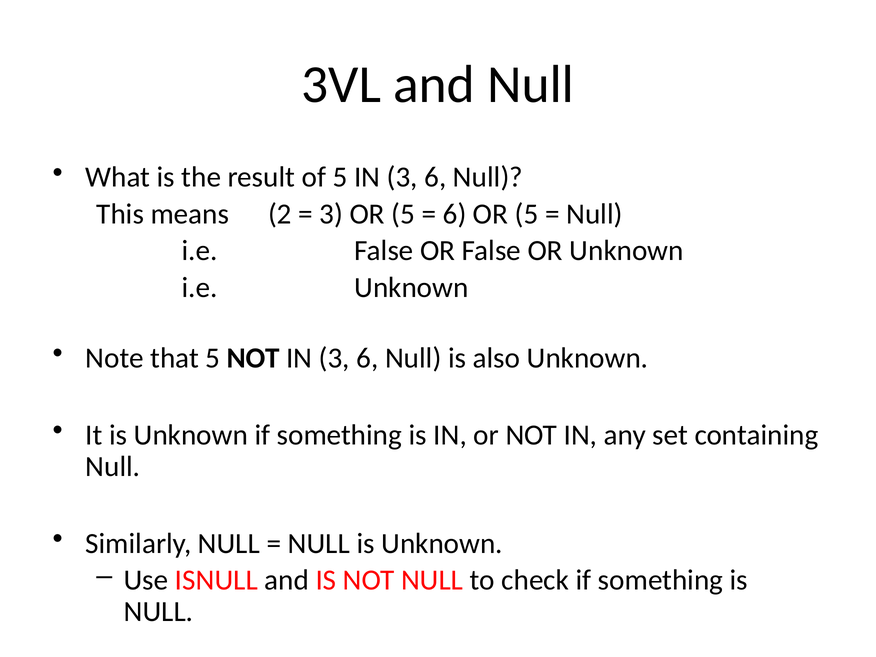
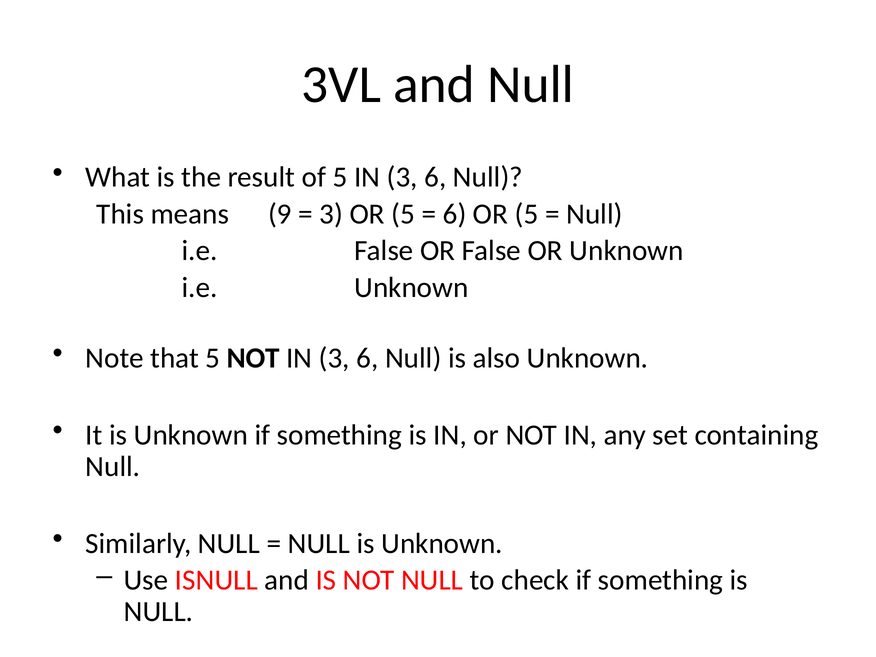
2: 2 -> 9
